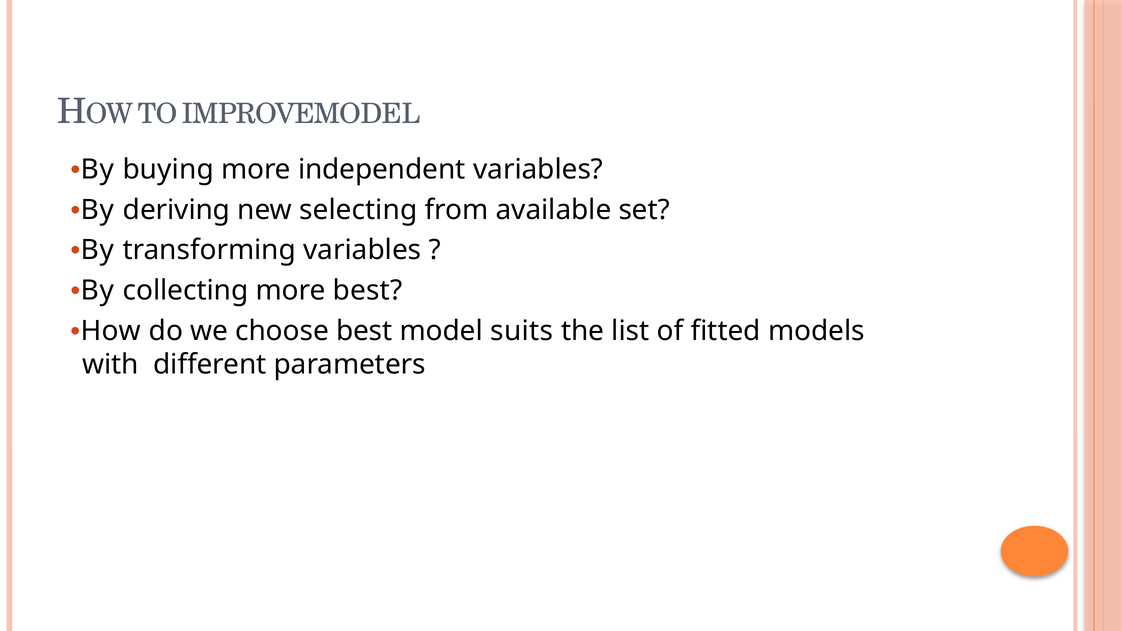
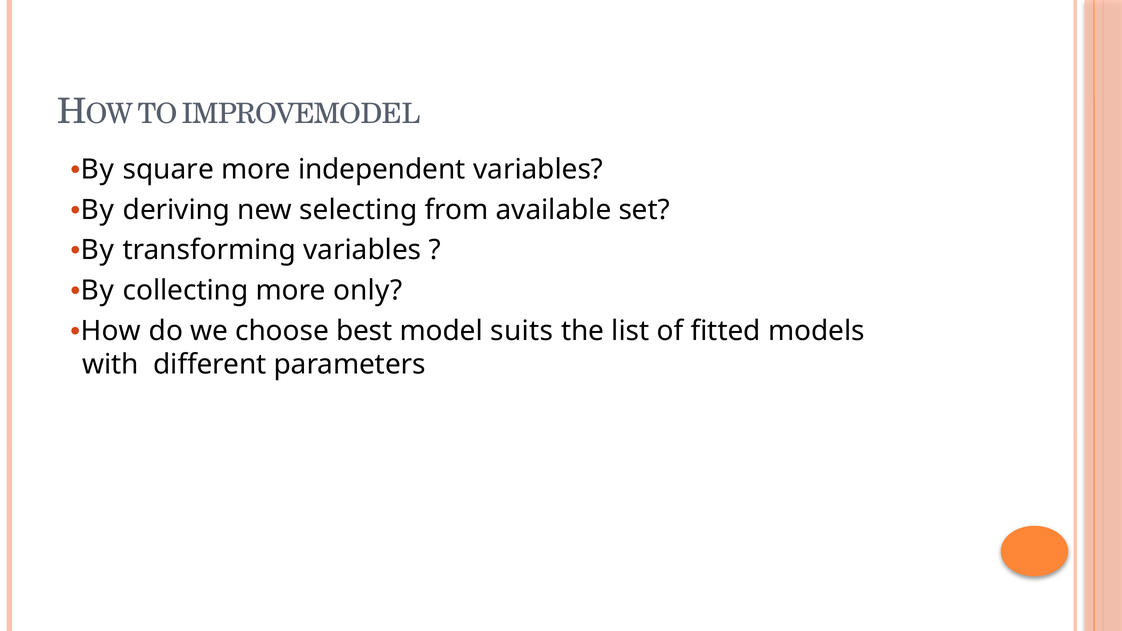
buying: buying -> square
more best: best -> only
